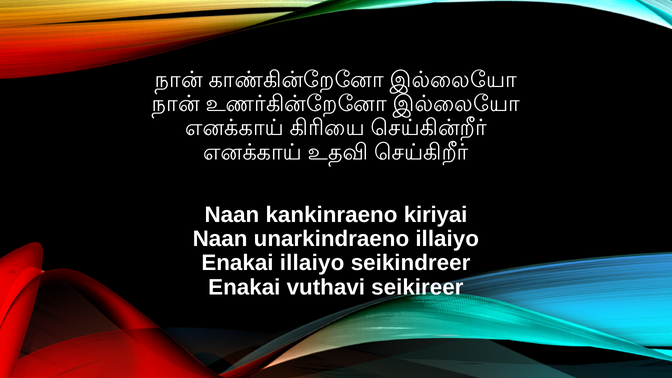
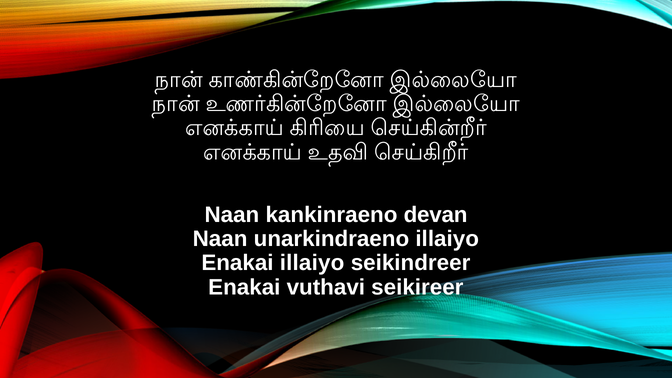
kiriyai: kiriyai -> devan
